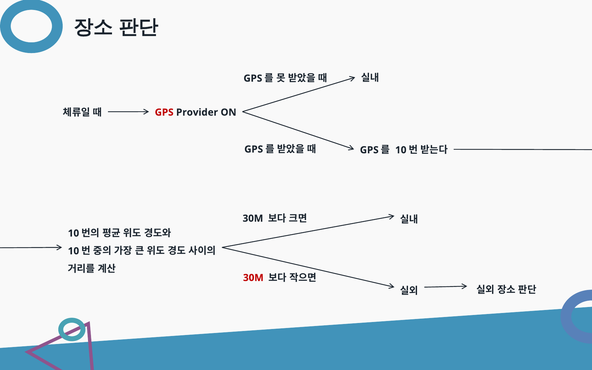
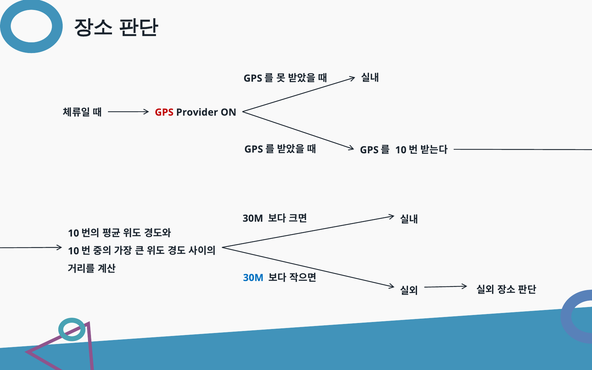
30M at (253, 278) colour: red -> blue
